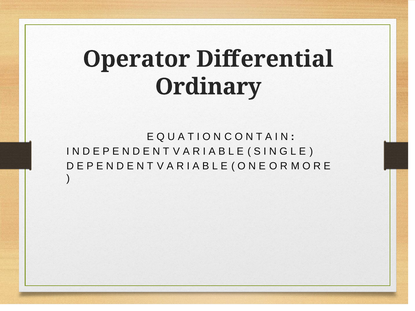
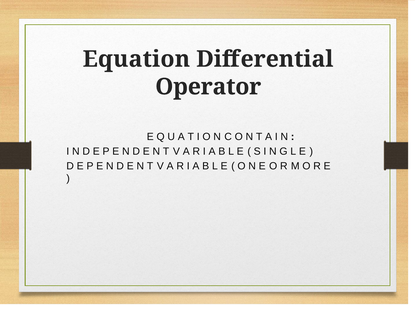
Operator: Operator -> Equation
Ordinary: Ordinary -> Operator
